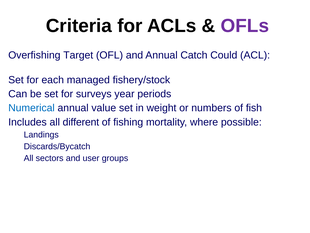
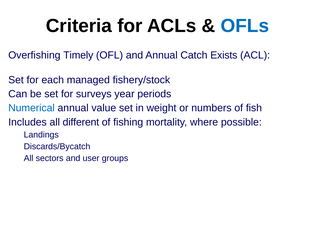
OFLs colour: purple -> blue
Target: Target -> Timely
Could: Could -> Exists
